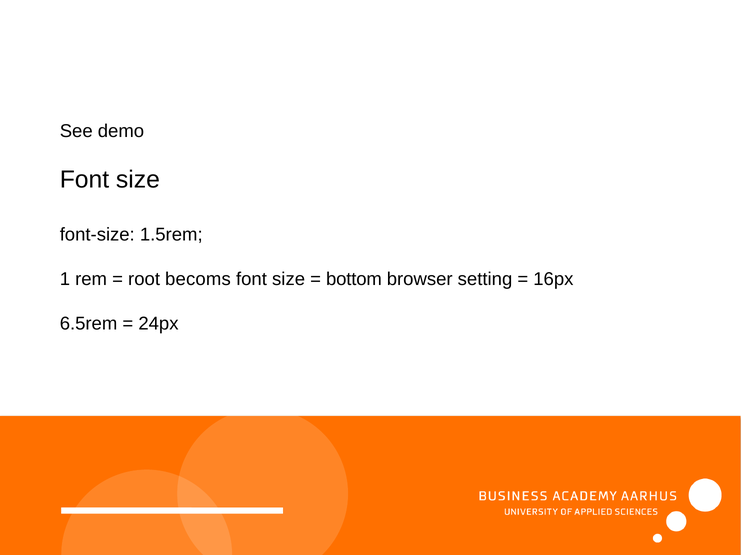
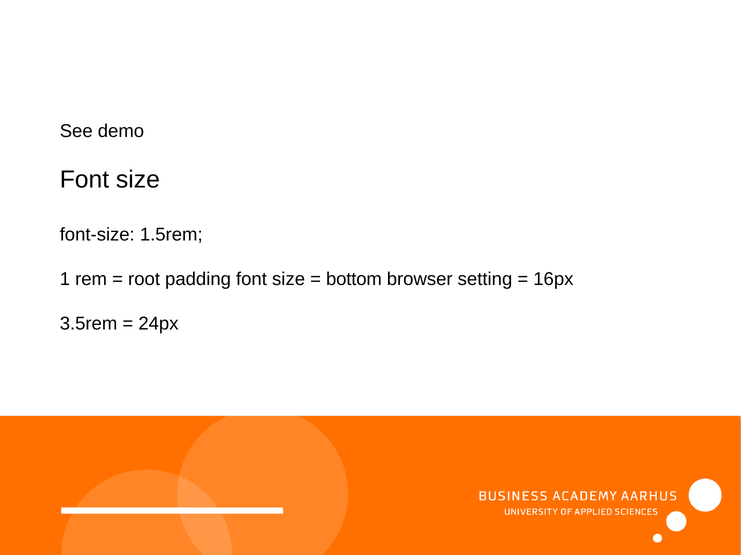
becoms: becoms -> padding
6.5rem: 6.5rem -> 3.5rem
